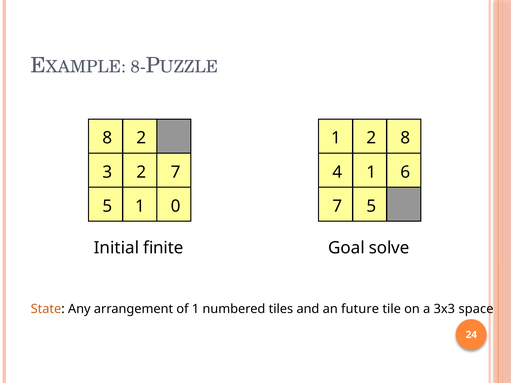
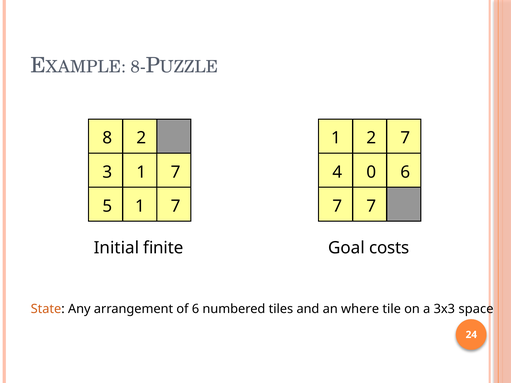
2 8: 8 -> 7
3 2: 2 -> 1
4 1: 1 -> 0
5 0: 0 -> 7
5 at (371, 206): 5 -> 7
solve: solve -> costs
of 1: 1 -> 6
future: future -> where
